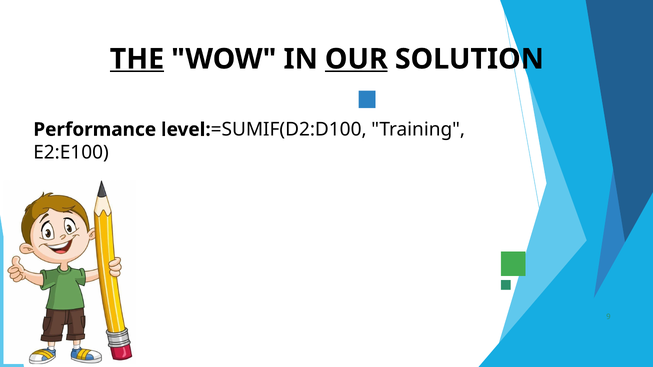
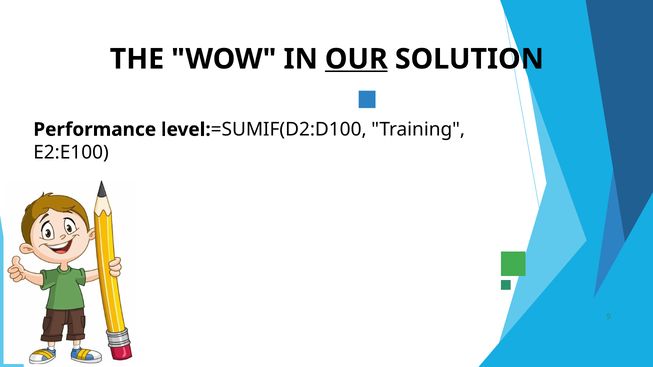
THE underline: present -> none
